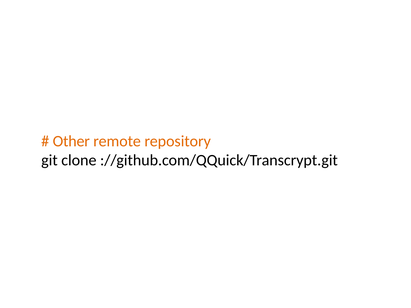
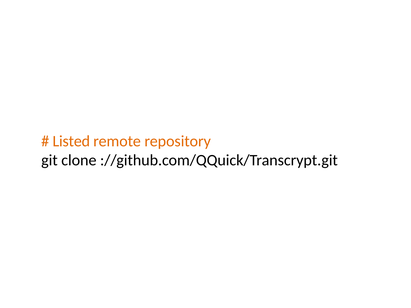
Other: Other -> Listed
